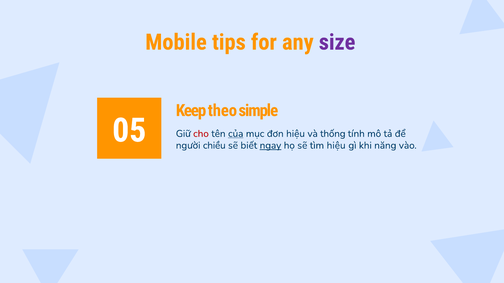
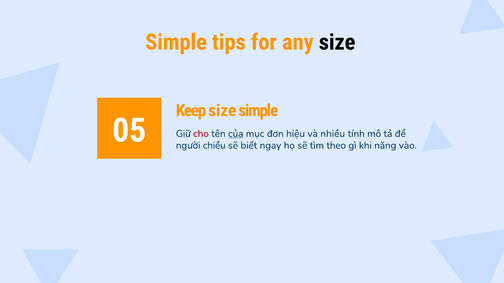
Mobile at (176, 42): Mobile -> Simple
size at (337, 42) colour: purple -> black
Keep theo: theo -> size
thống: thống -> nhiều
ngay underline: present -> none
tìm hiệu: hiệu -> theo
